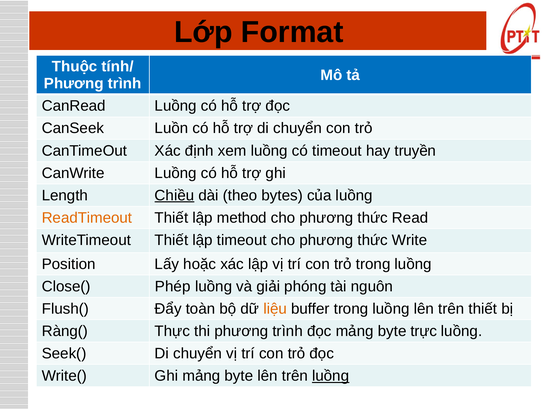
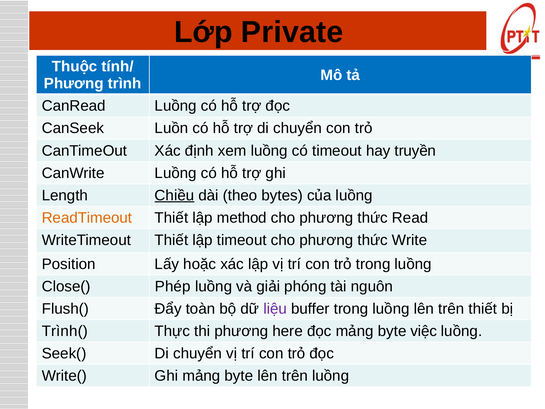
Format: Format -> Private
liệu colour: orange -> purple
Ràng(: Ràng( -> Trình(
thi phương trình: trình -> here
trực: trực -> việc
luồng at (331, 376) underline: present -> none
